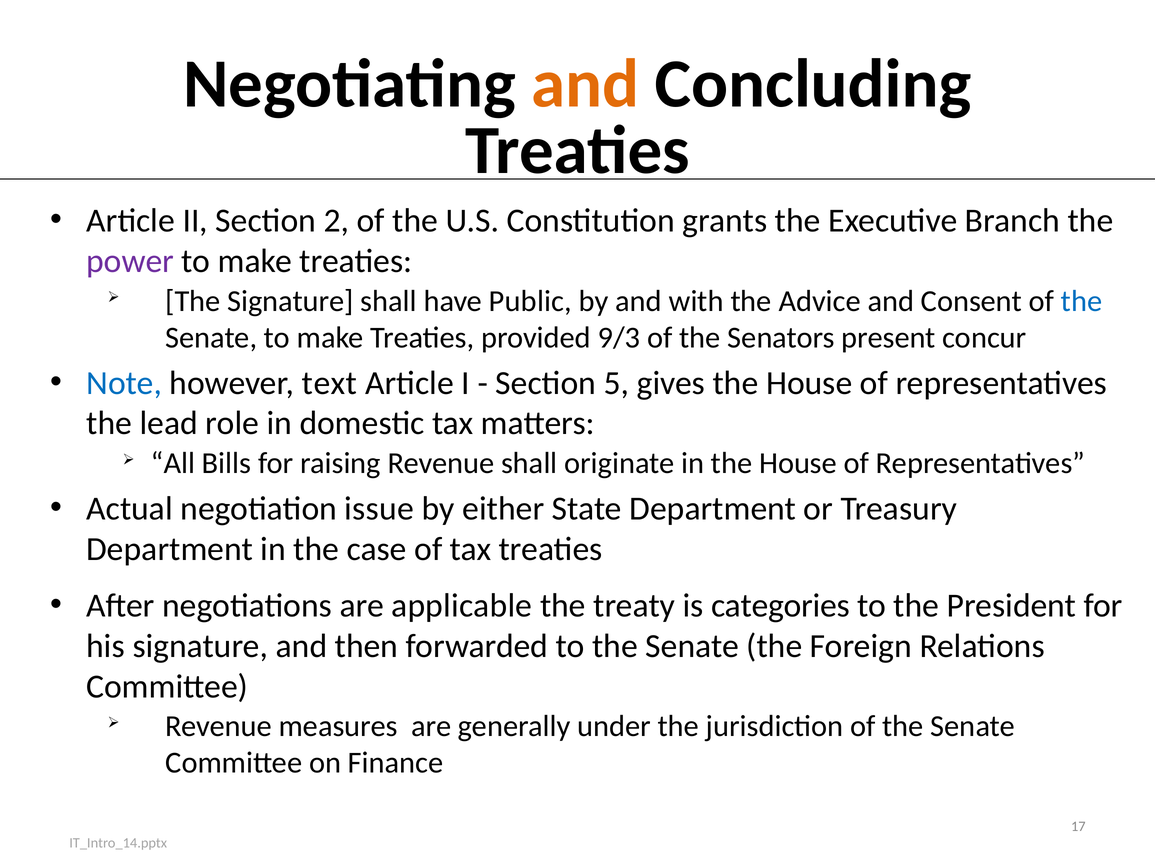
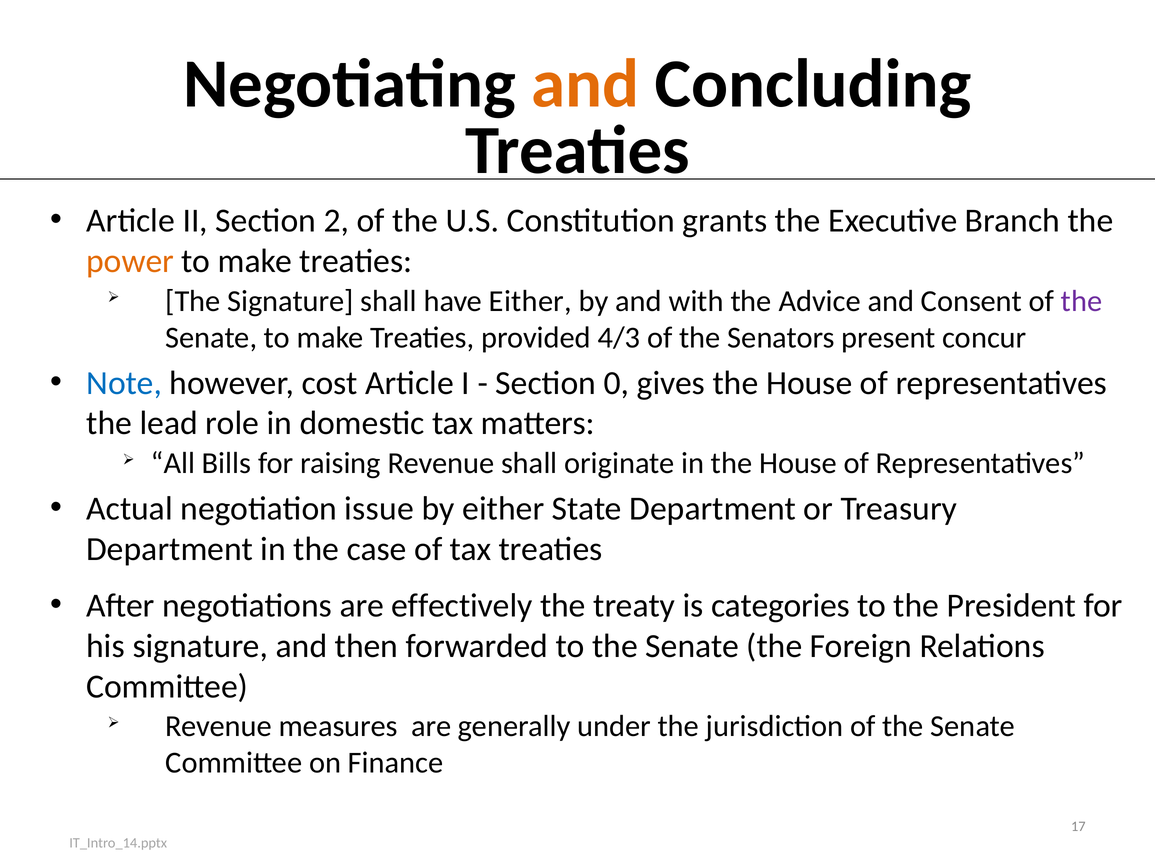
power colour: purple -> orange
have Public: Public -> Either
the at (1082, 301) colour: blue -> purple
9/3: 9/3 -> 4/3
text: text -> cost
5: 5 -> 0
applicable: applicable -> effectively
